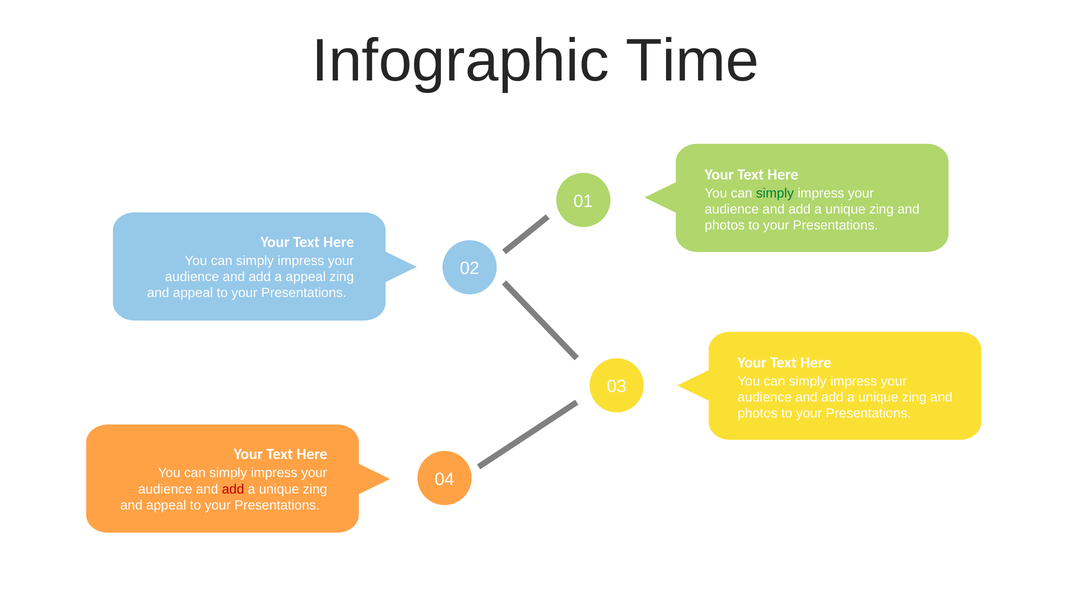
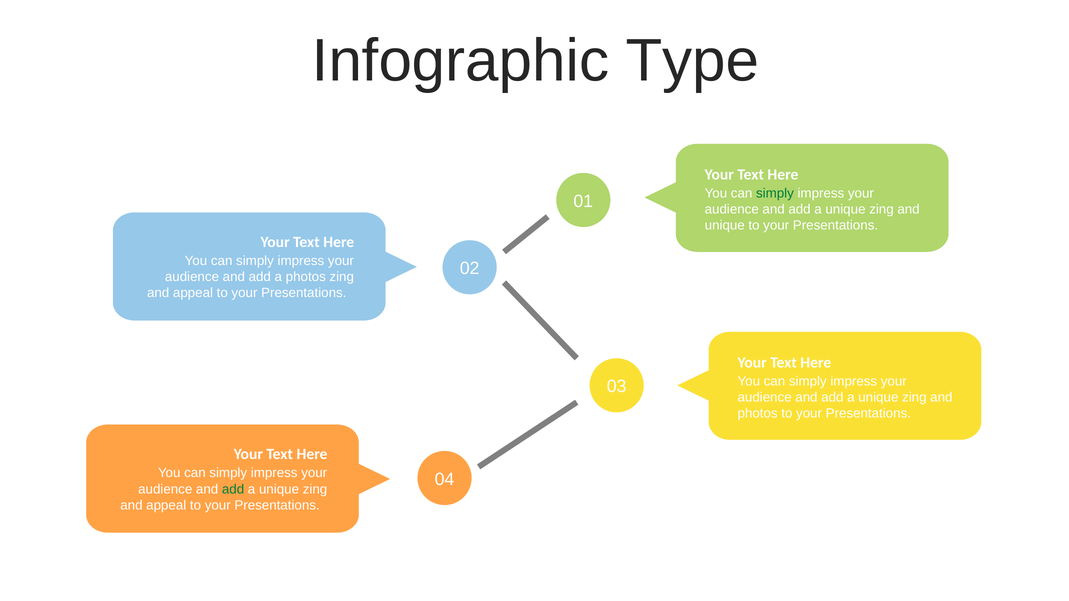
Time: Time -> Type
photos at (725, 225): photos -> unique
a appeal: appeal -> photos
add at (233, 489) colour: red -> green
